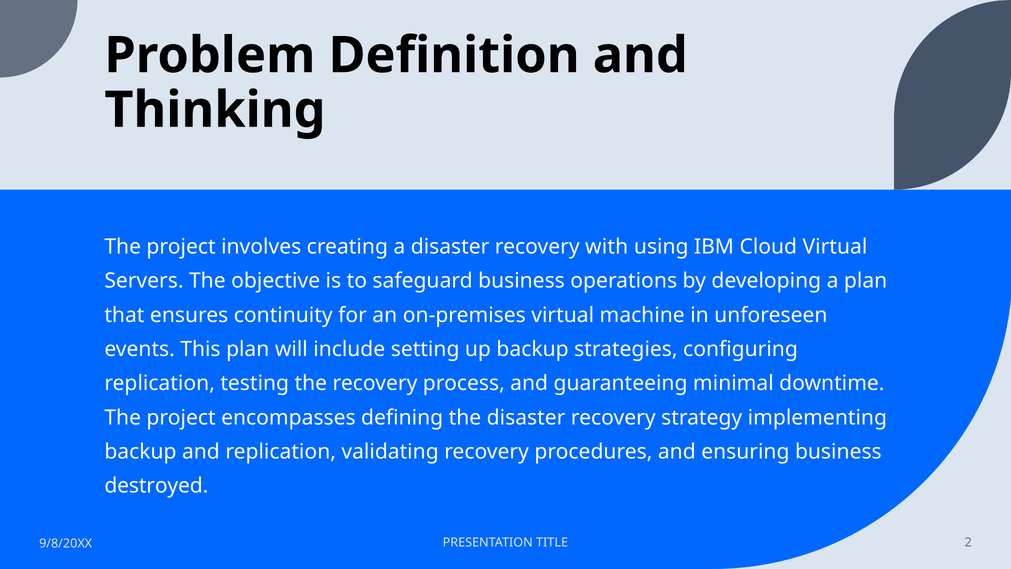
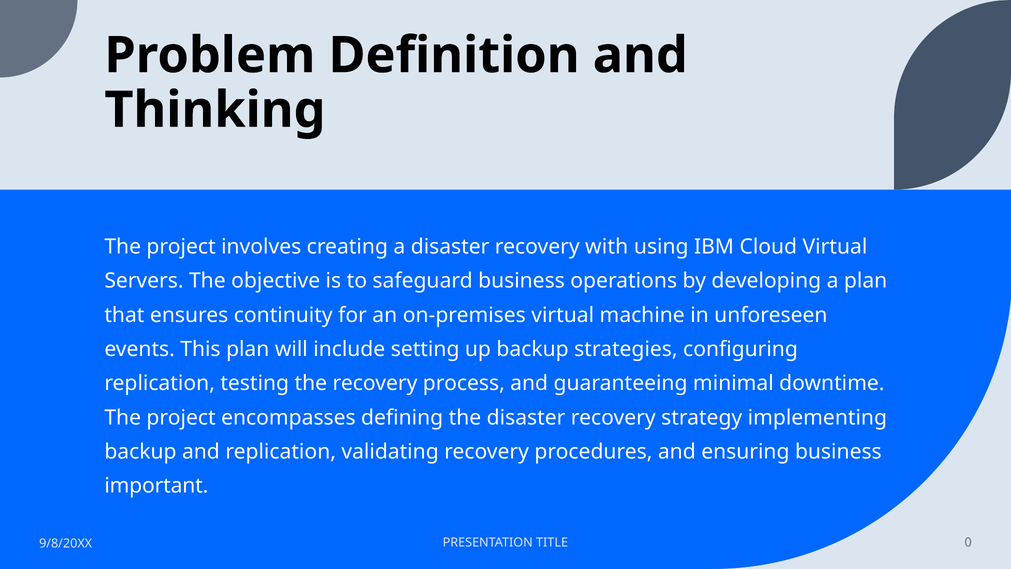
destroyed: destroyed -> important
2: 2 -> 0
